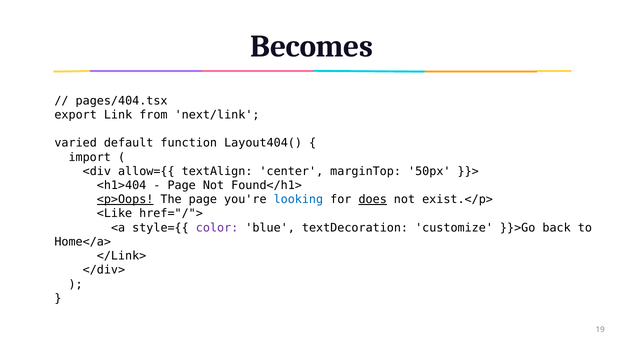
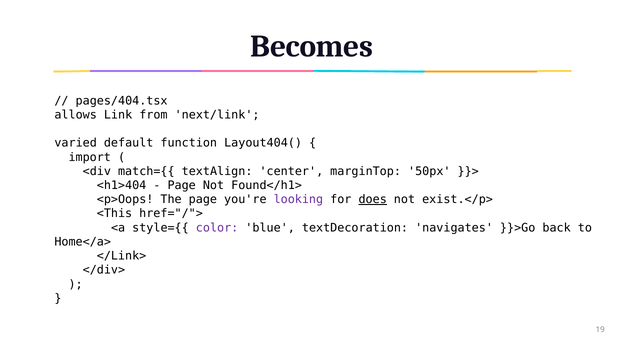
export: export -> allows
allow={{: allow={{ -> match={{
<p>Oops underline: present -> none
looking colour: blue -> purple
<Like: <Like -> <This
customize: customize -> navigates
